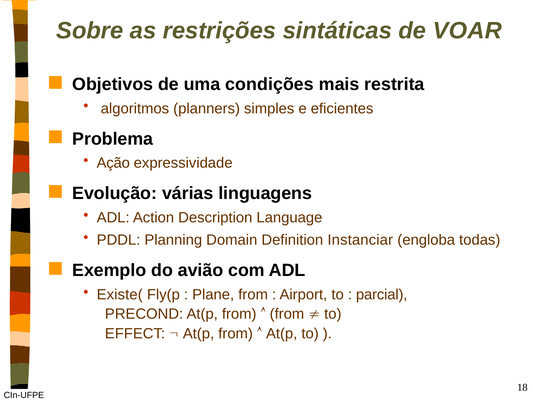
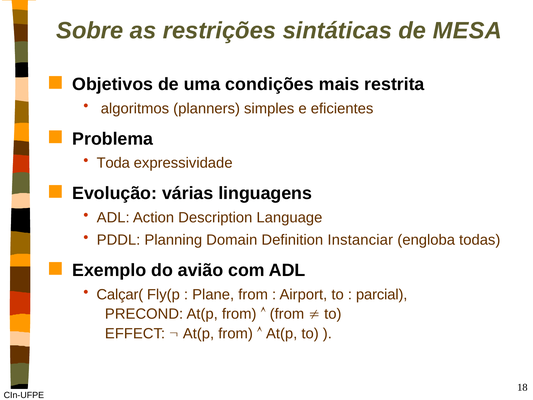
VOAR: VOAR -> MESA
Ação: Ação -> Toda
Existe(: Existe( -> Calçar(
